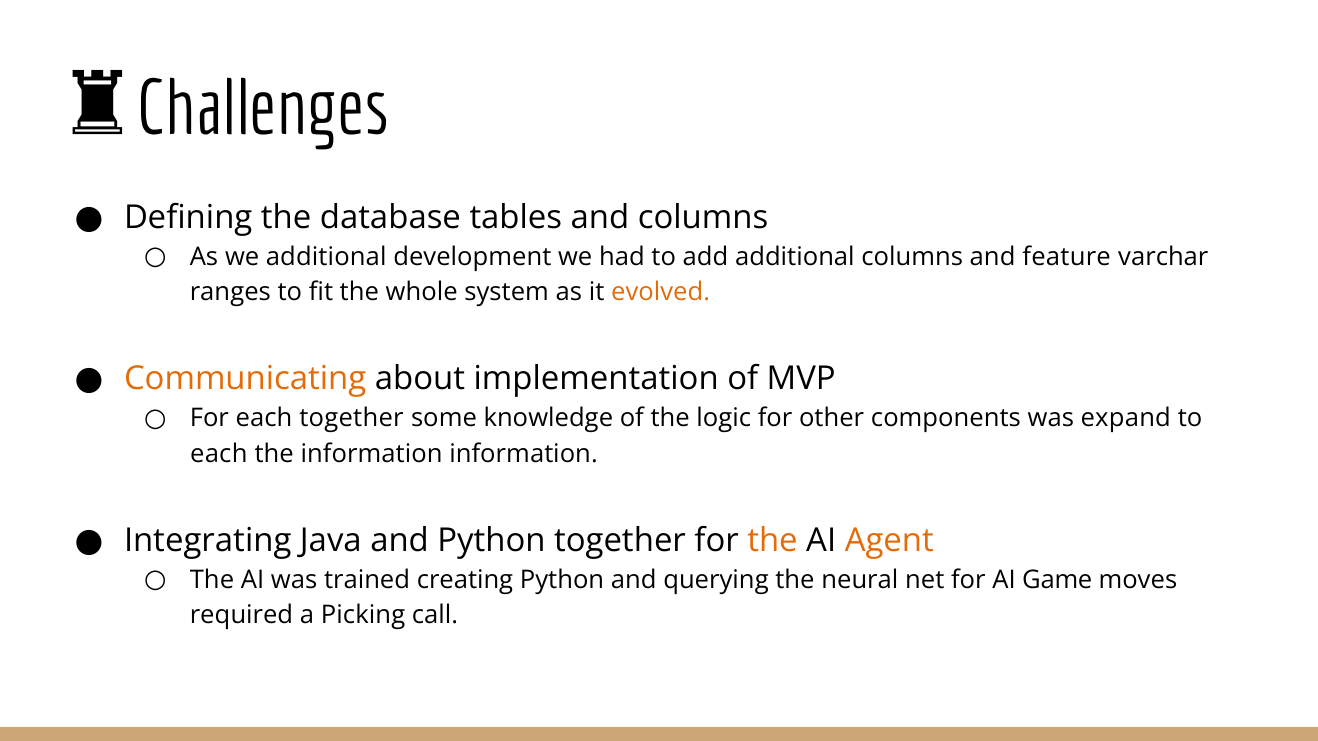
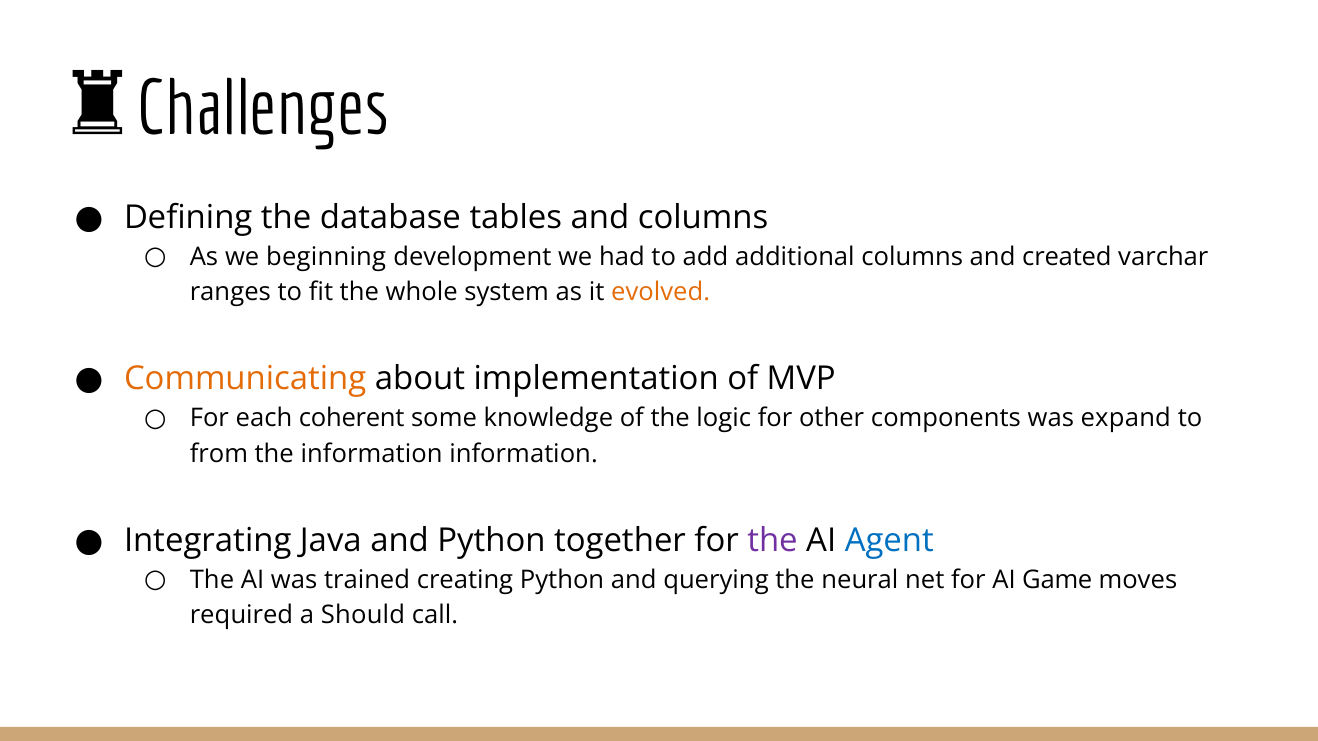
we additional: additional -> beginning
feature: feature -> created
each together: together -> coherent
each at (219, 454): each -> from
the at (772, 541) colour: orange -> purple
Agent colour: orange -> blue
Picking: Picking -> Should
